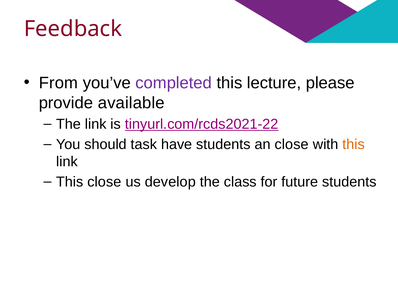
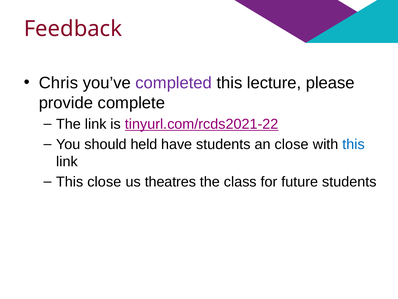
From: From -> Chris
available: available -> complete
task: task -> held
this at (354, 144) colour: orange -> blue
develop: develop -> theatres
